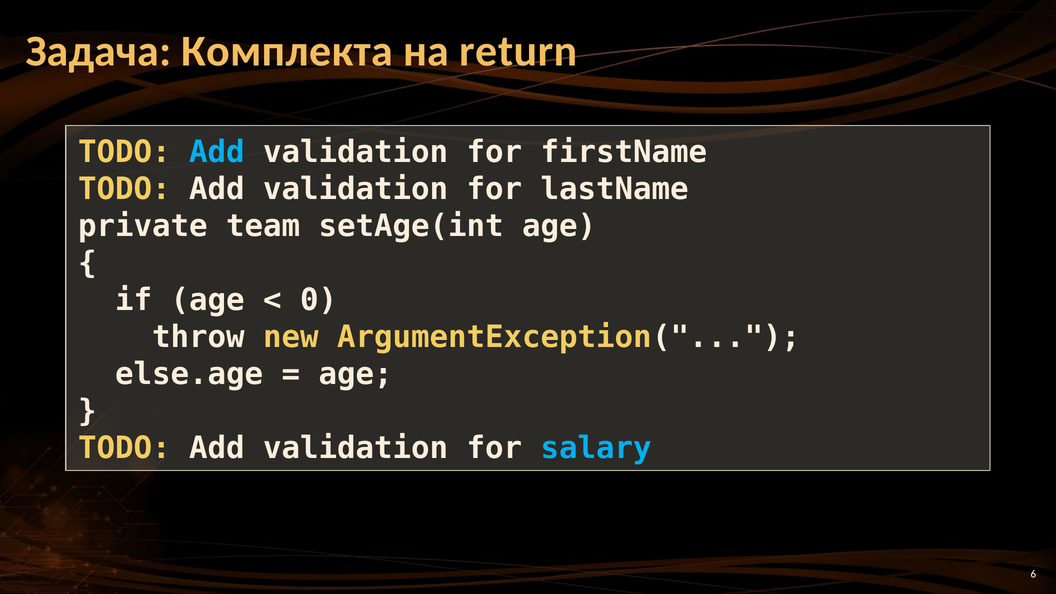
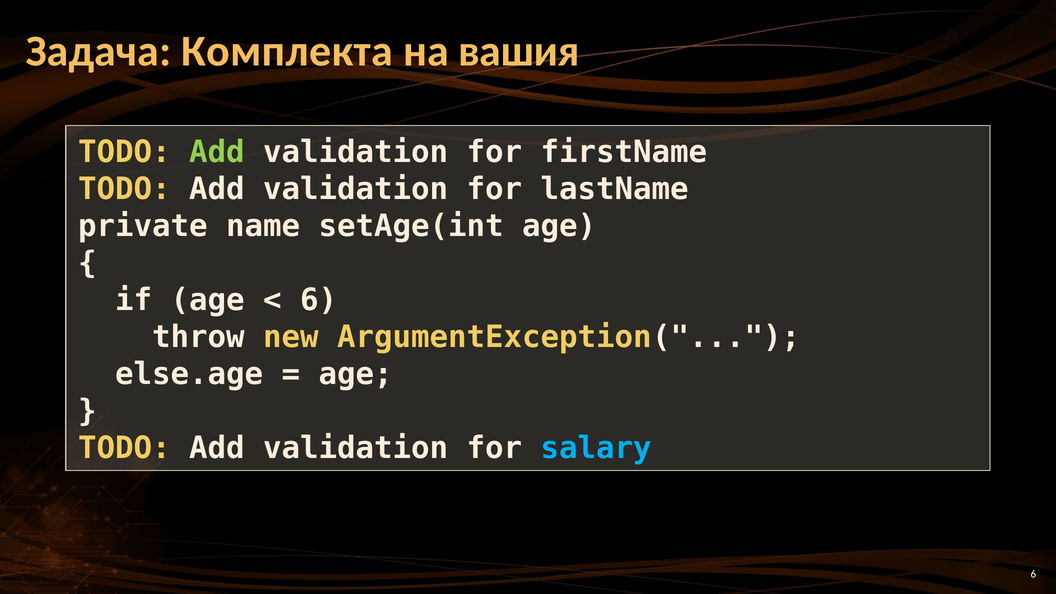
return: return -> вашия
Add at (217, 152) colour: light blue -> light green
team: team -> name
0 at (319, 300): 0 -> 6
